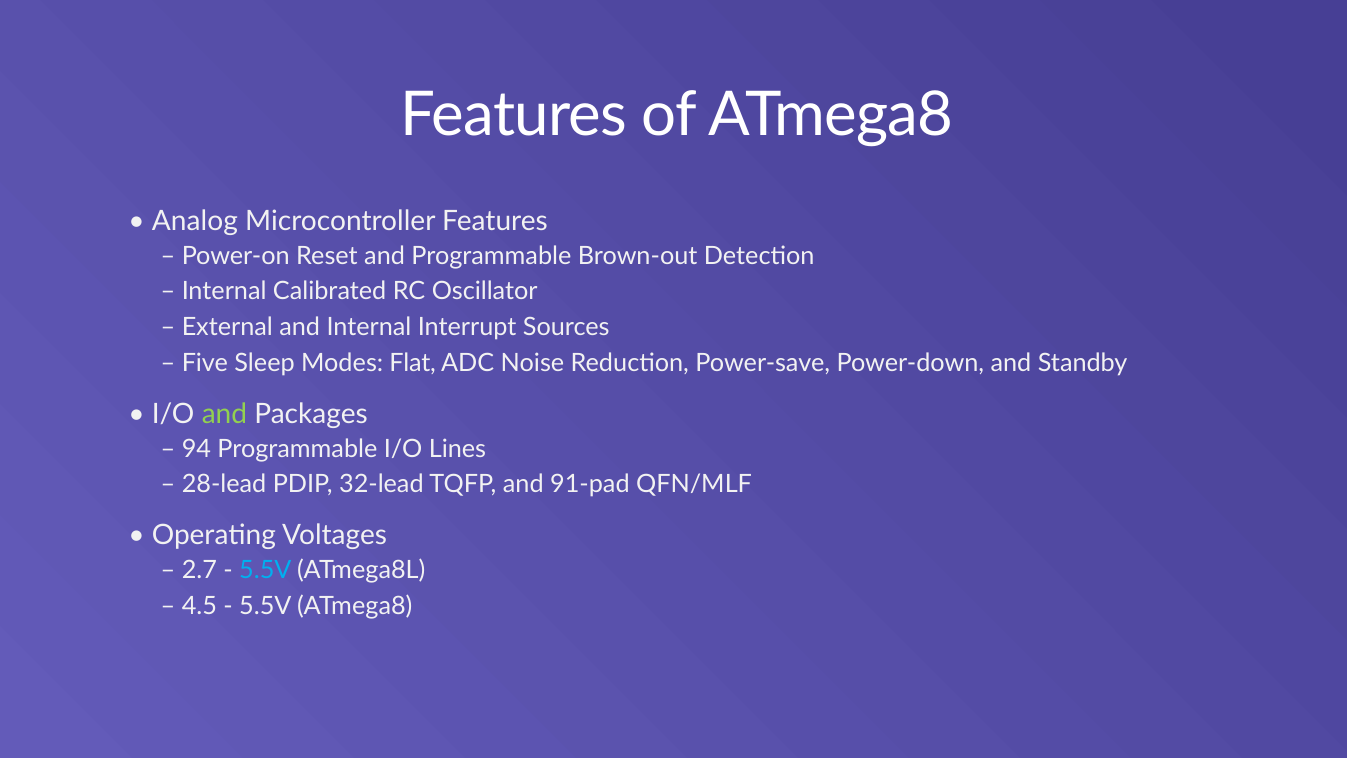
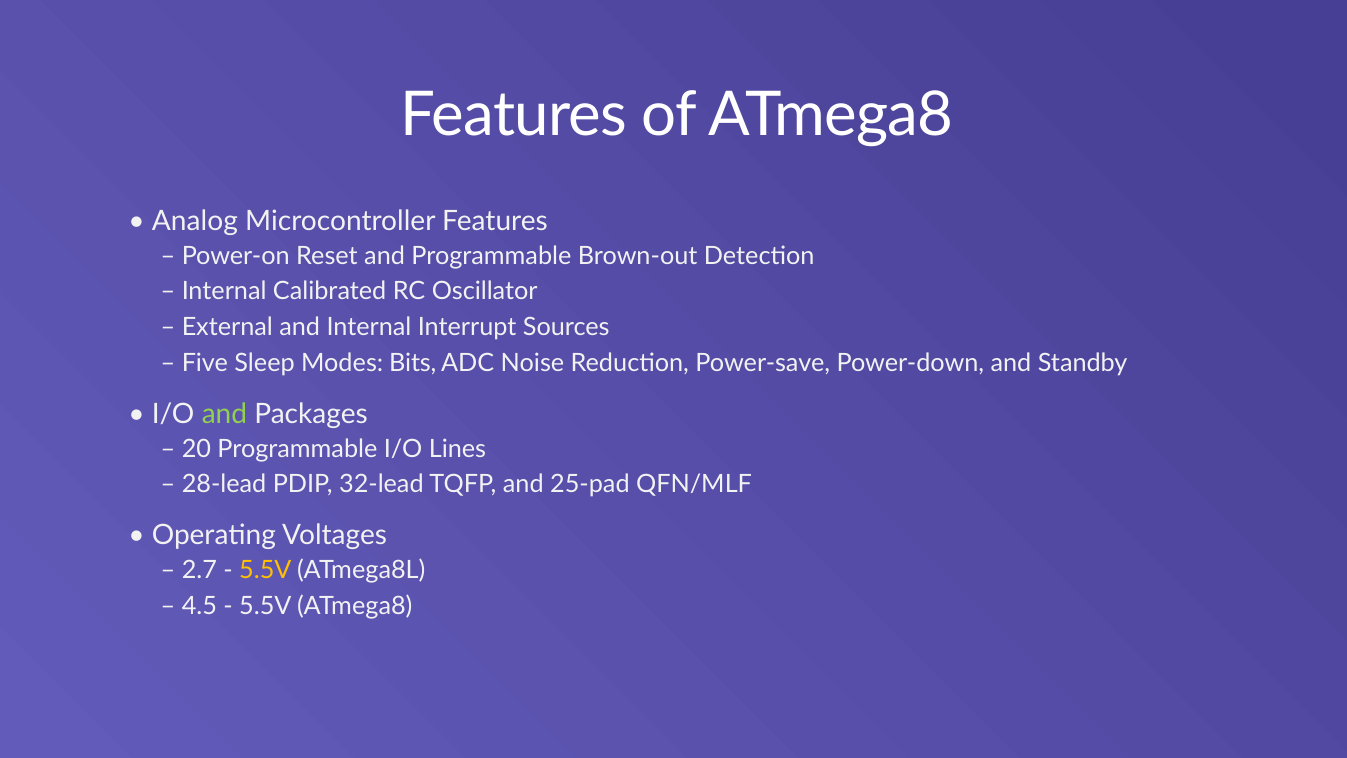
Flat: Flat -> Bits
94: 94 -> 20
91-pad: 91-pad -> 25-pad
5.5V at (265, 570) colour: light blue -> yellow
